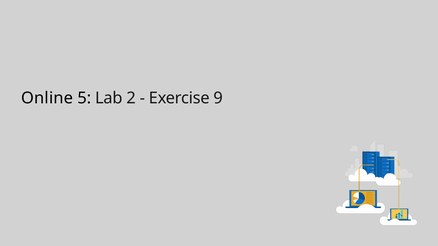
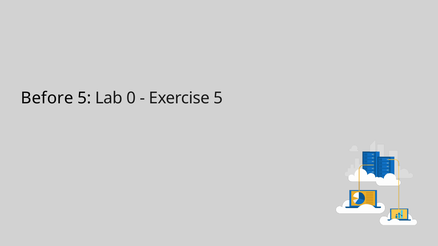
Online: Online -> Before
2: 2 -> 0
Exercise 9: 9 -> 5
